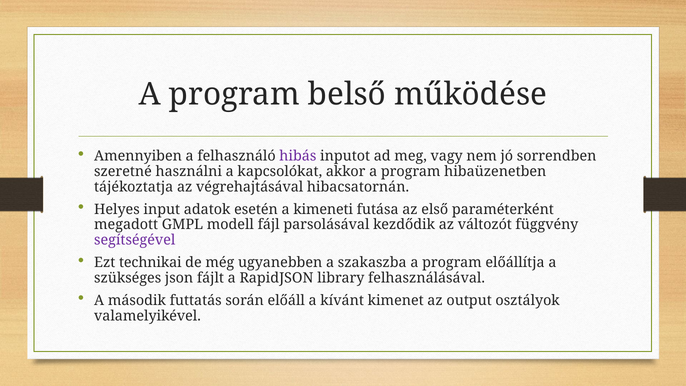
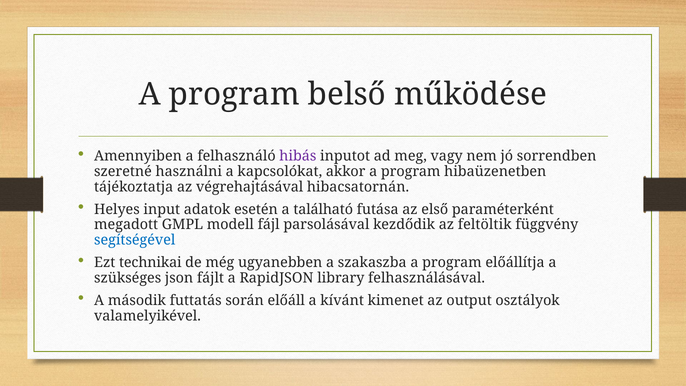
kimeneti: kimeneti -> található
változót: változót -> feltöltik
segítségével colour: purple -> blue
